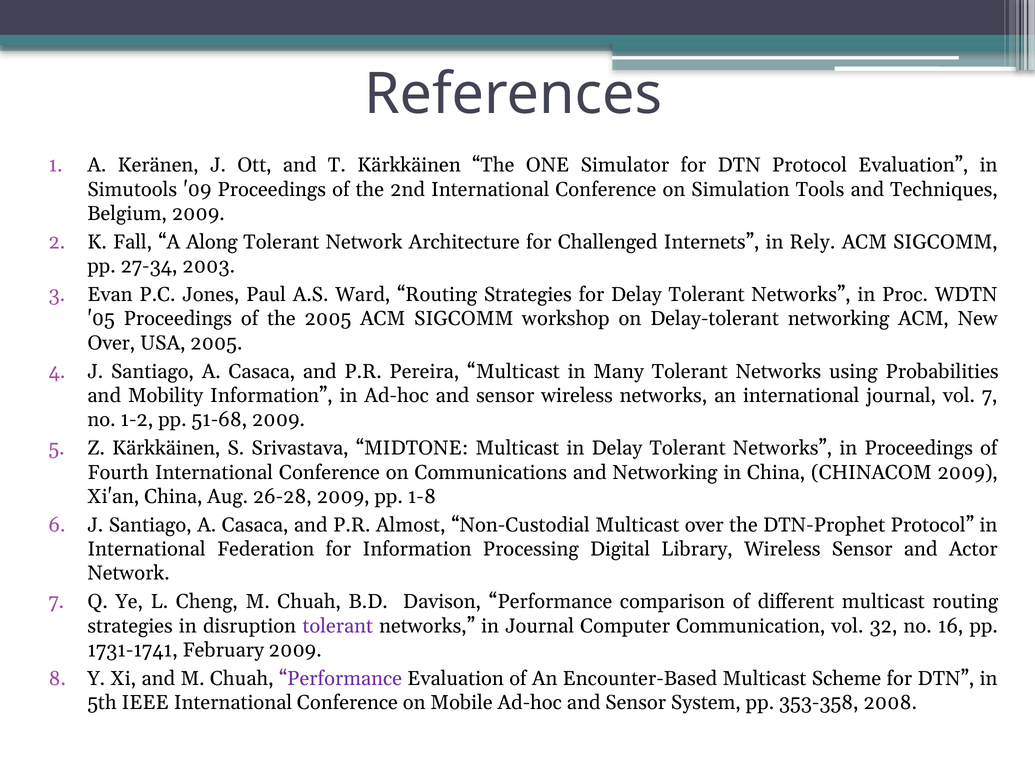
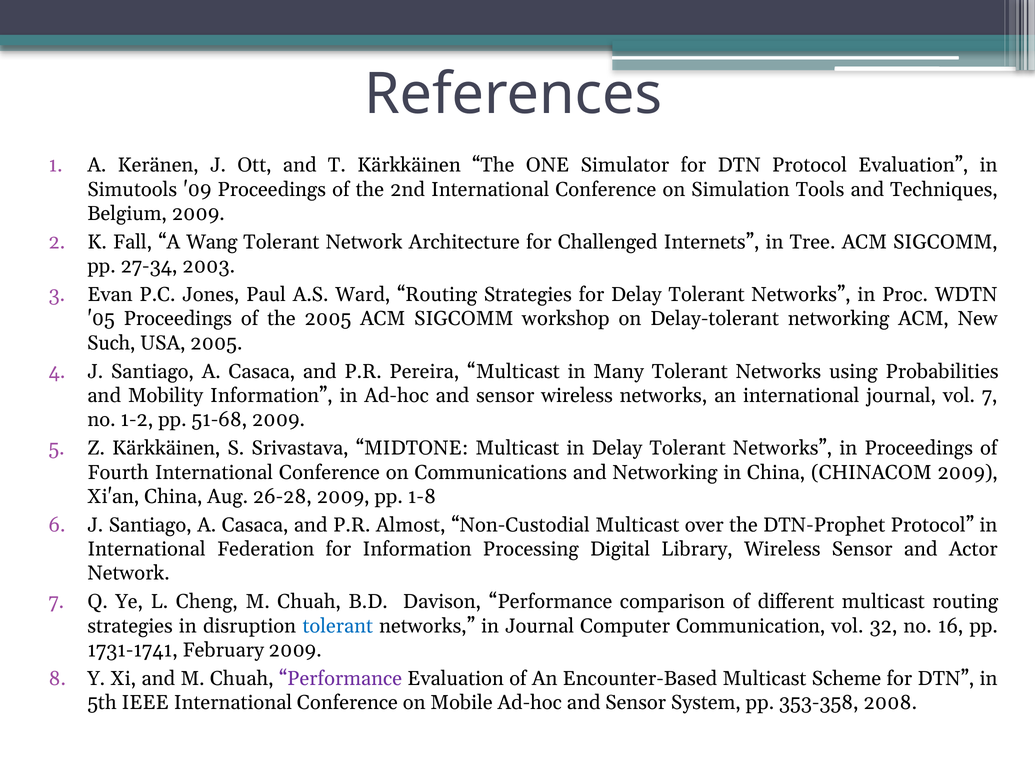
Along: Along -> Wang
Rely: Rely -> Tree
Over at (111, 343): Over -> Such
tolerant at (338, 626) colour: purple -> blue
